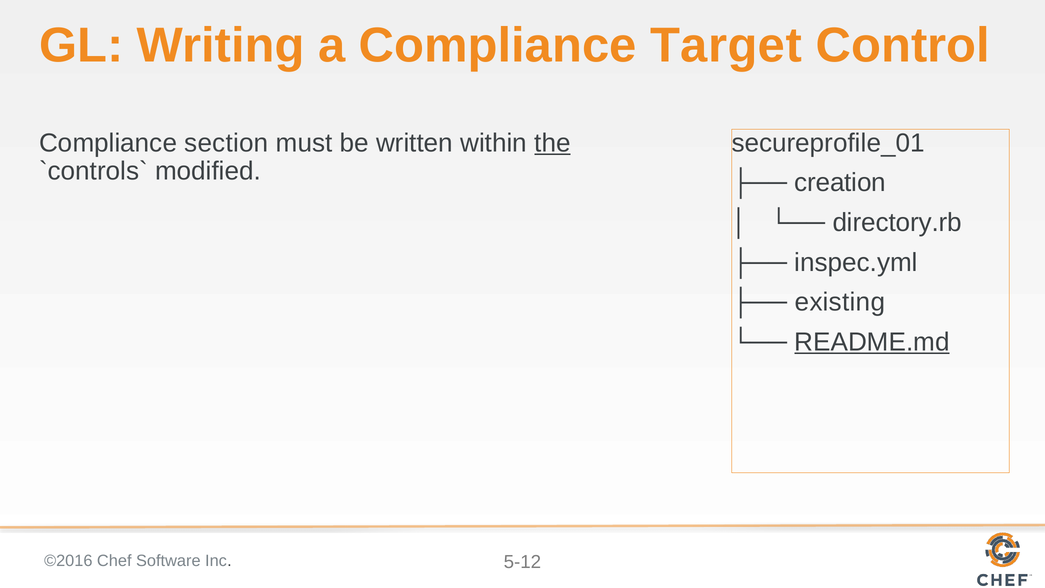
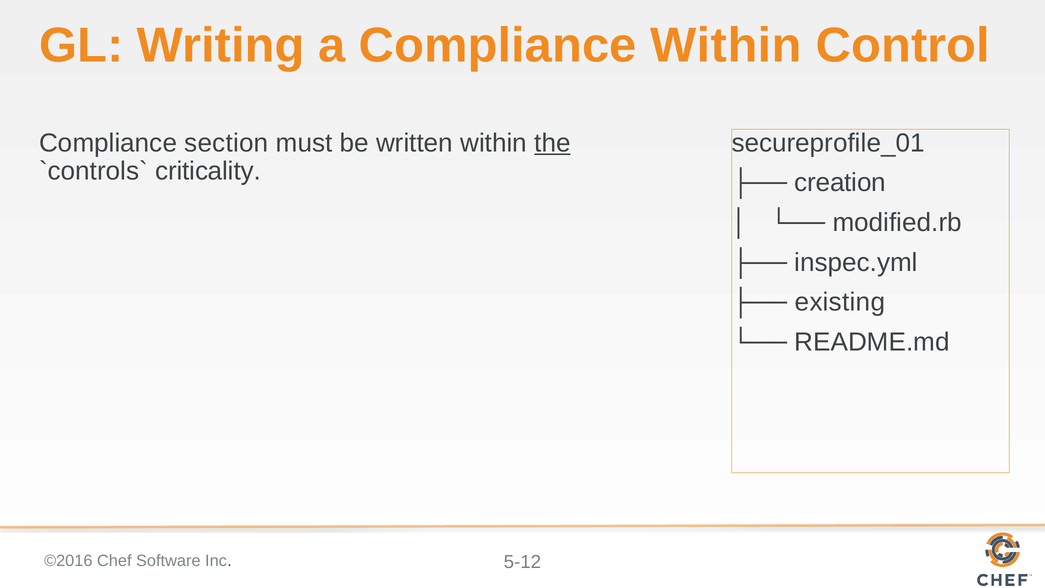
Compliance Target: Target -> Within
modified: modified -> criticality
directory.rb: directory.rb -> modified.rb
README.md underline: present -> none
